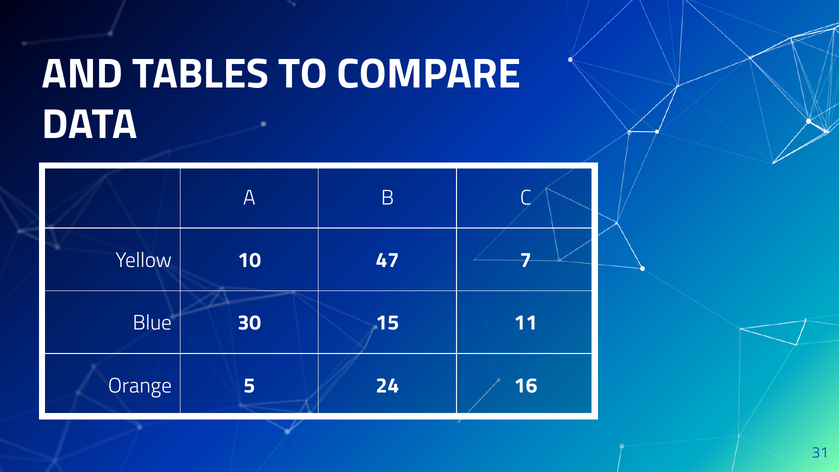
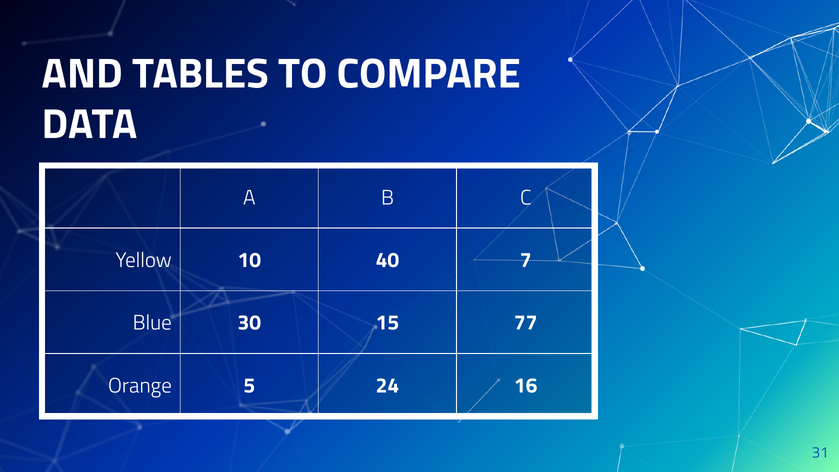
47: 47 -> 40
11: 11 -> 77
